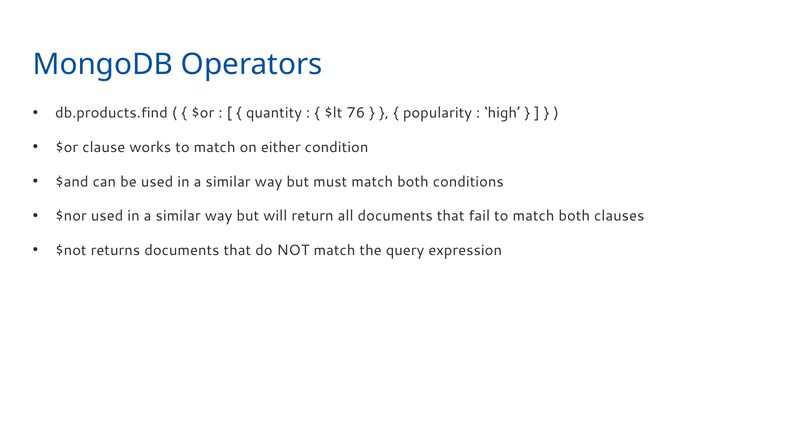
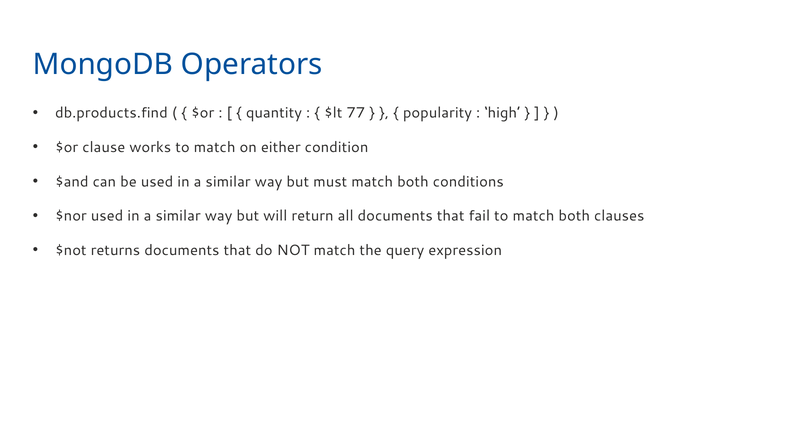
76: 76 -> 77
